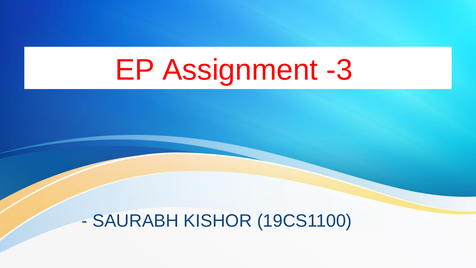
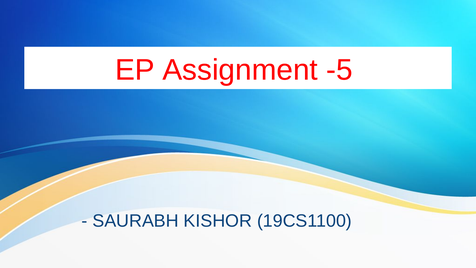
-3: -3 -> -5
